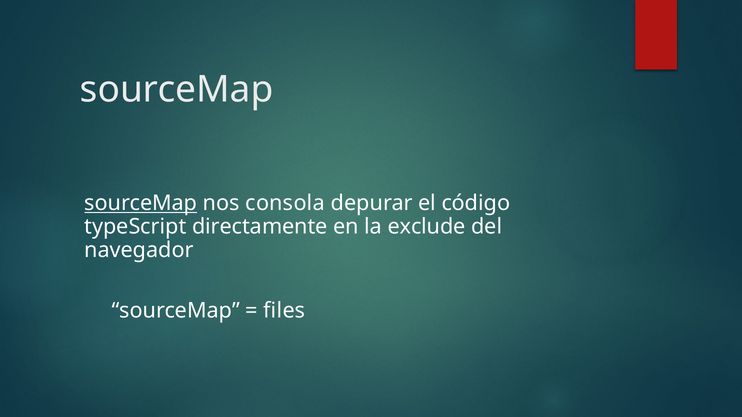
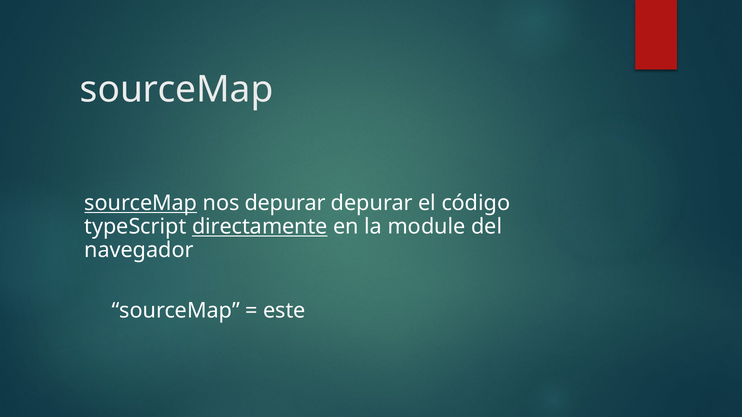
nos consola: consola -> depurar
directamente underline: none -> present
exclude: exclude -> module
files: files -> este
